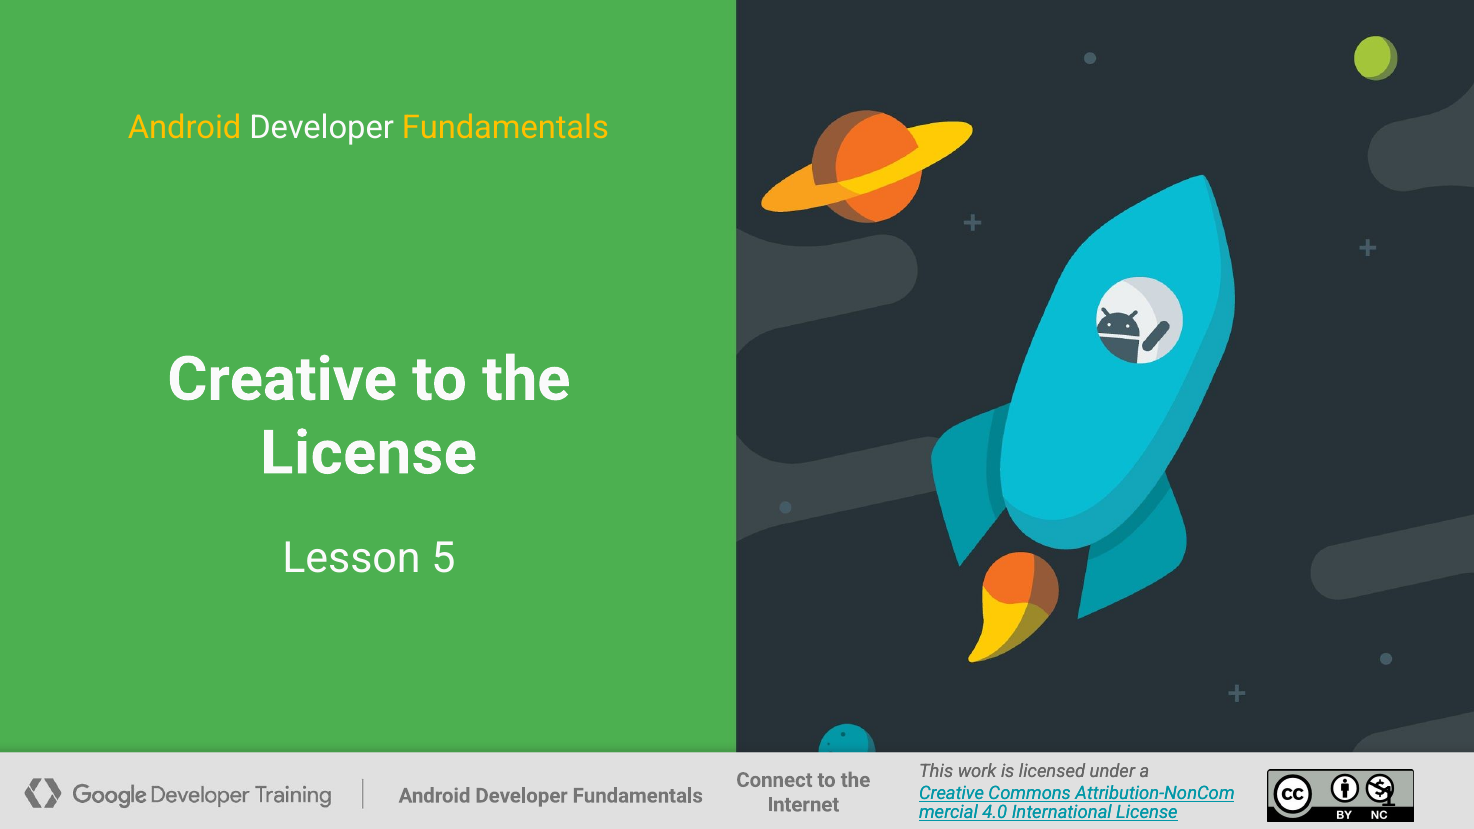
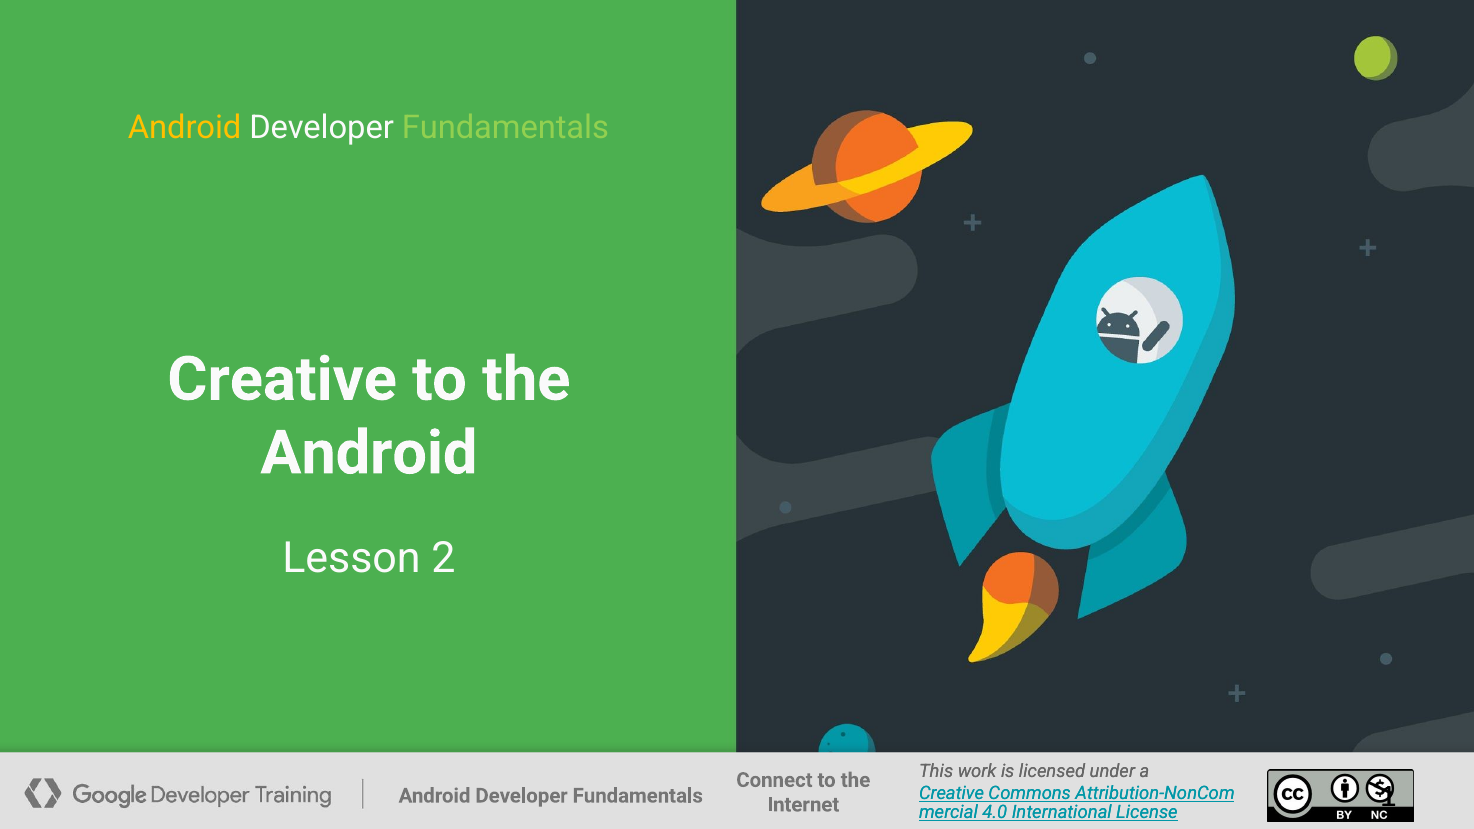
Fundamentals at (505, 128) colour: yellow -> light green
License at (369, 453): License -> Android
5: 5 -> 2
